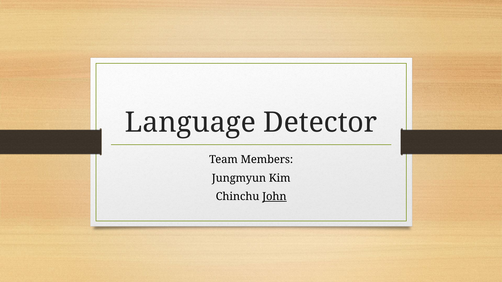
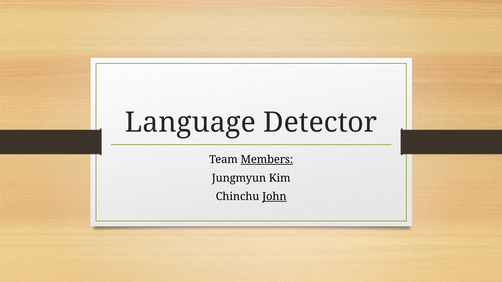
Members underline: none -> present
